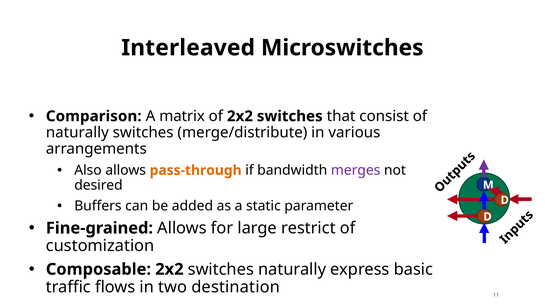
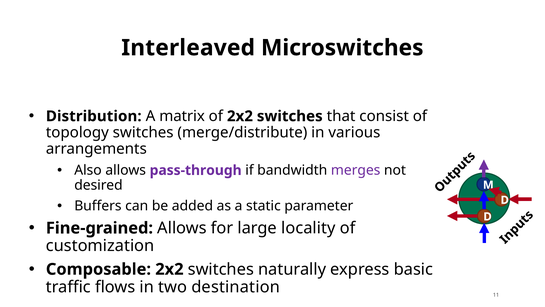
Comparison: Comparison -> Distribution
naturally at (77, 132): naturally -> topology
pass-through colour: orange -> purple
restrict: restrict -> locality
